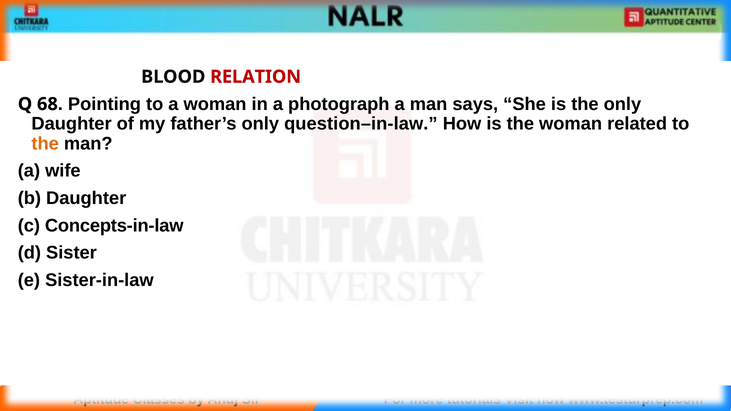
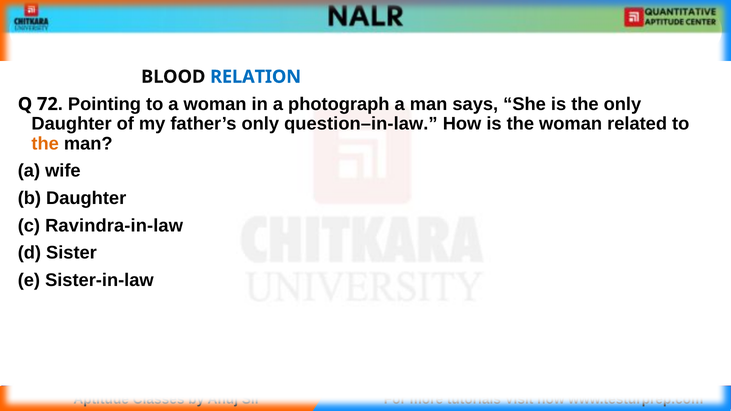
RELATION colour: red -> blue
68: 68 -> 72
Concepts-in-law: Concepts-in-law -> Ravindra-in-law
